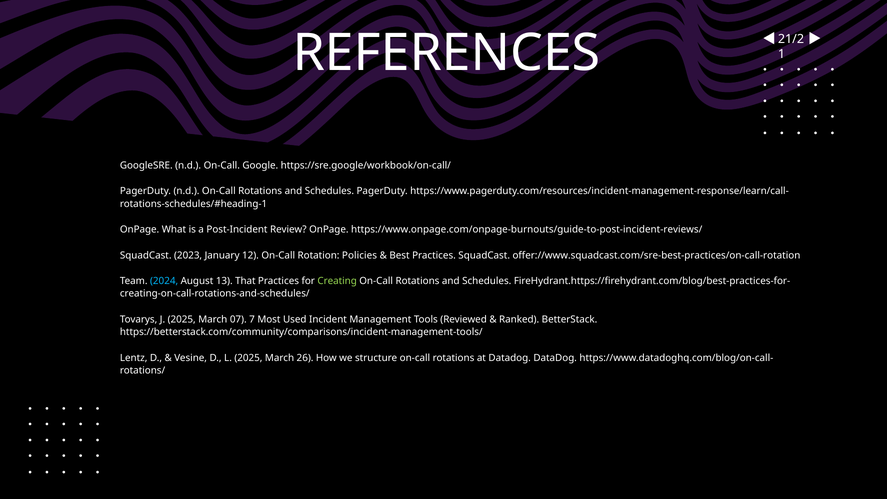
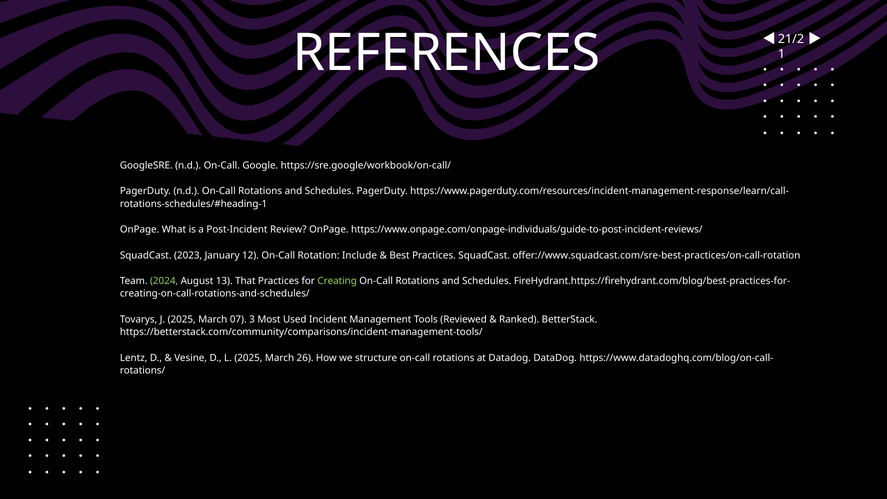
https://www.onpage.com/onpage-burnouts/guide-to-post-incident-reviews/: https://www.onpage.com/onpage-burnouts/guide-to-post-incident-reviews/ -> https://www.onpage.com/onpage-individuals/guide-to-post-incident-reviews/
Policies: Policies -> Include
2024 colour: light blue -> light green
7: 7 -> 3
